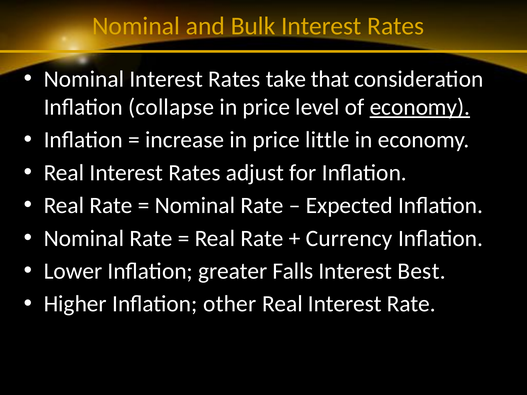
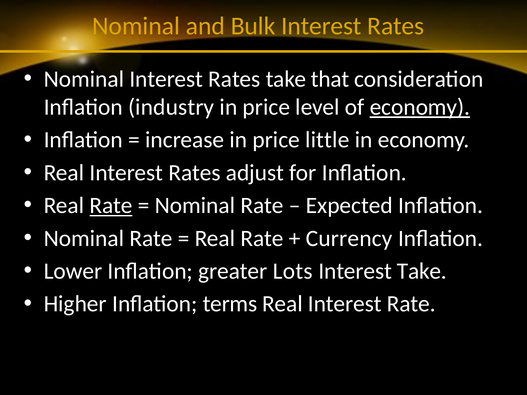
collapse: collapse -> industry
Rate at (111, 206) underline: none -> present
Falls: Falls -> Lots
Interest Best: Best -> Take
other: other -> terms
